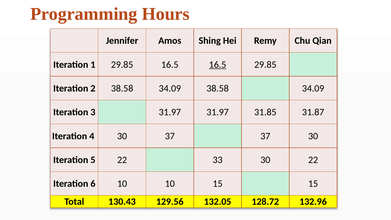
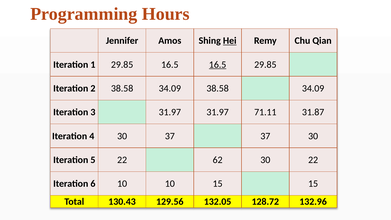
Hei underline: none -> present
31.85: 31.85 -> 71.11
33: 33 -> 62
